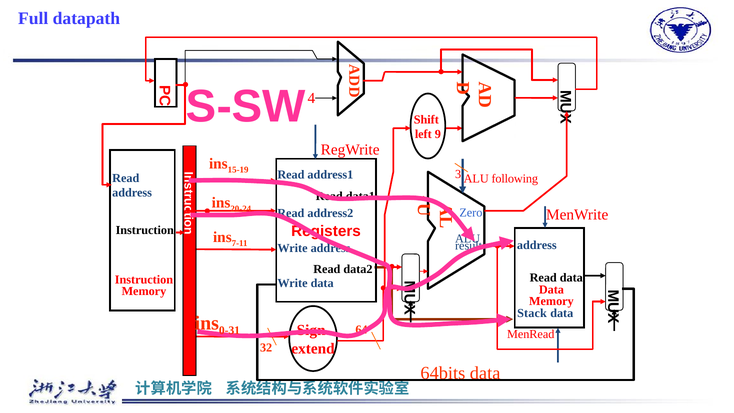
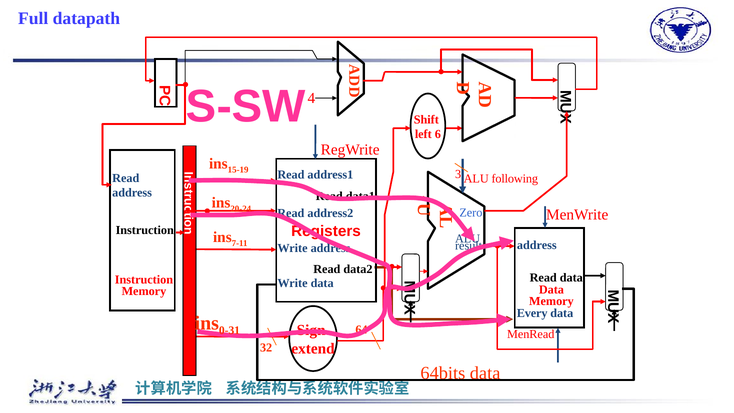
9: 9 -> 6
Stack: Stack -> Every
